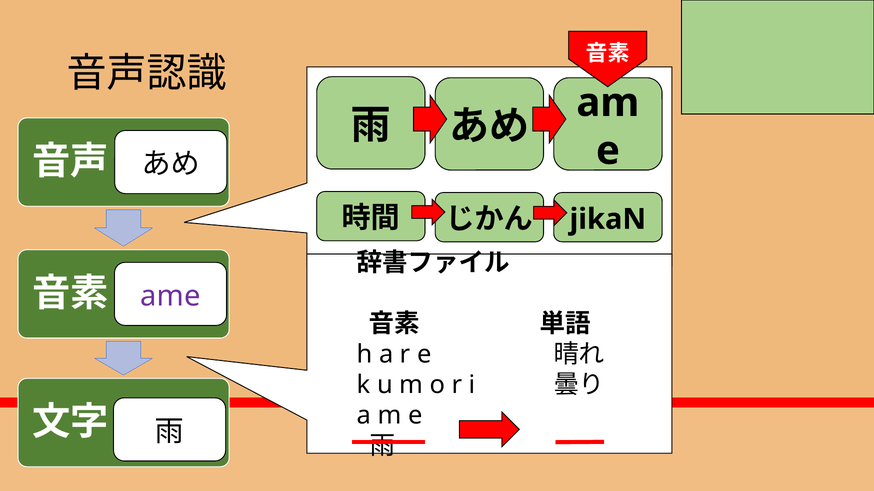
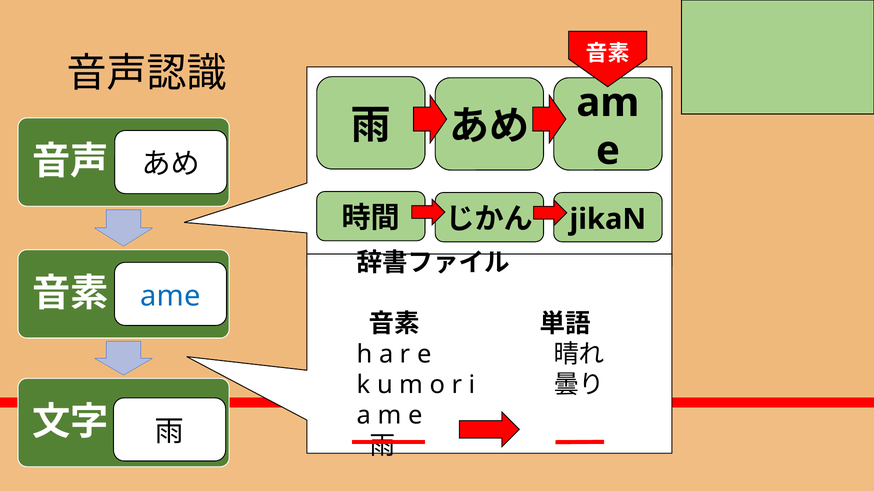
ame colour: purple -> blue
